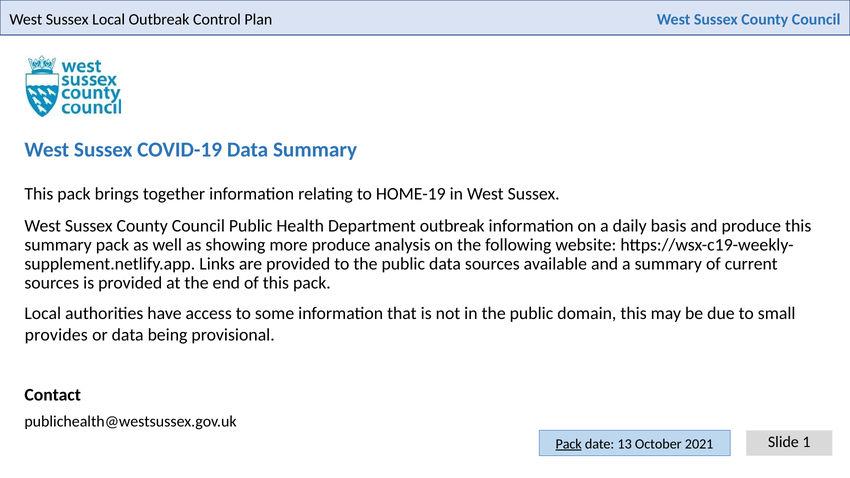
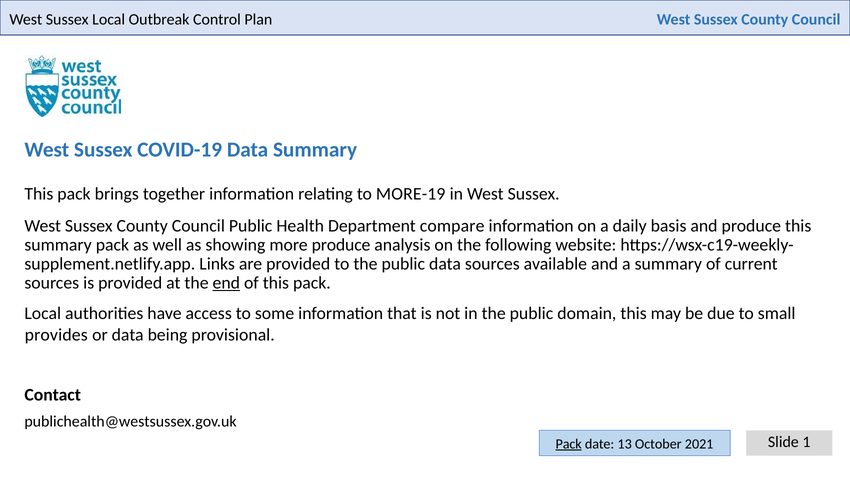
HOME-19: HOME-19 -> MORE-19
Department outbreak: outbreak -> compare
end underline: none -> present
